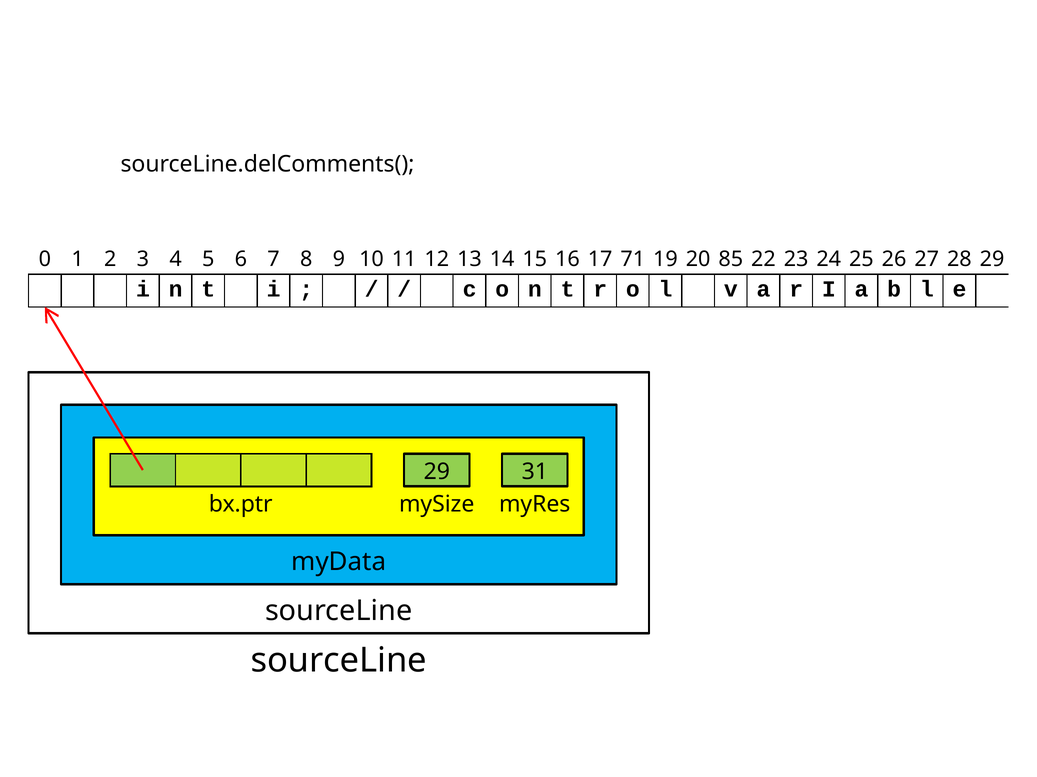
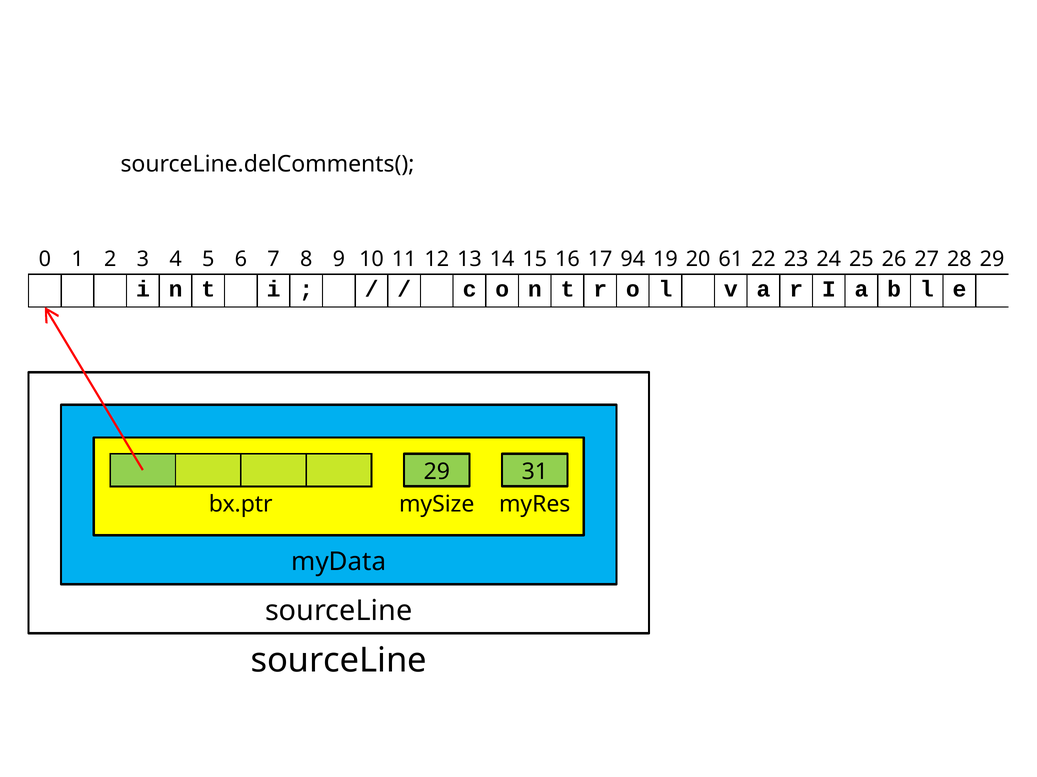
71: 71 -> 94
85: 85 -> 61
